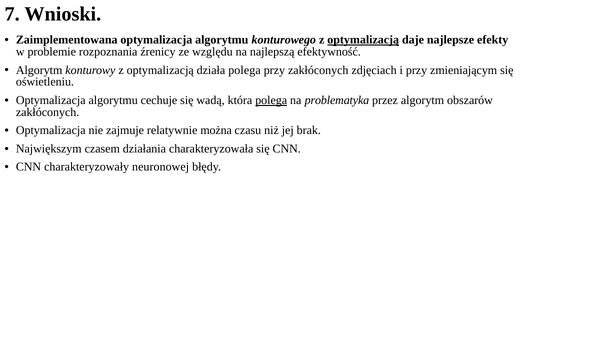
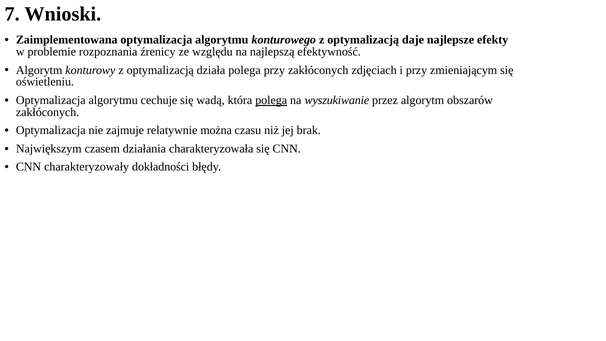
optymalizacją at (363, 40) underline: present -> none
problematyka: problematyka -> wyszukiwanie
neuronowej: neuronowej -> dokładności
